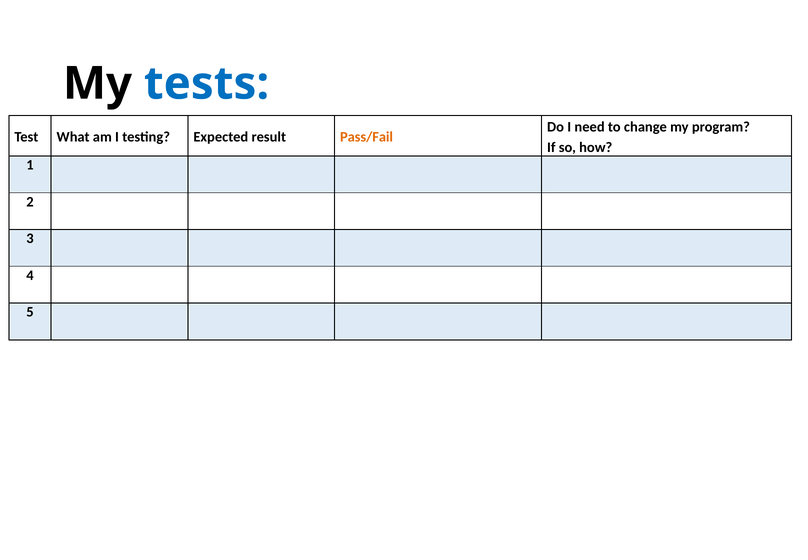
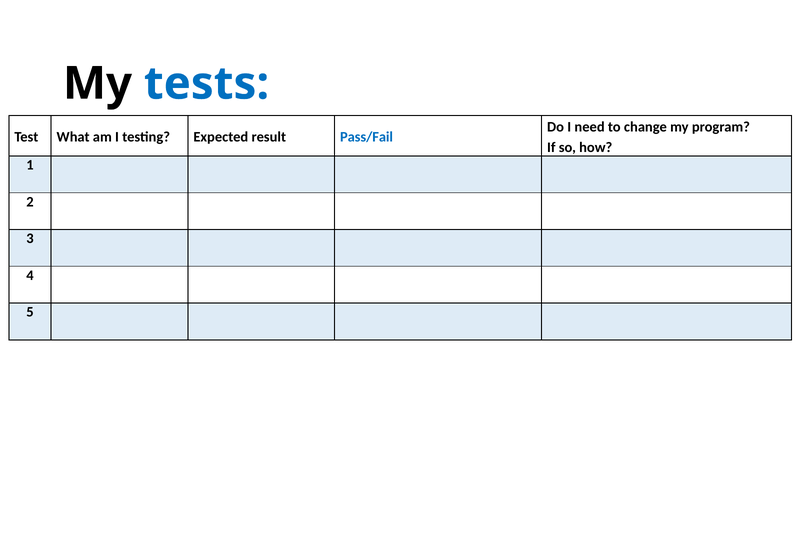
Pass/Fail colour: orange -> blue
